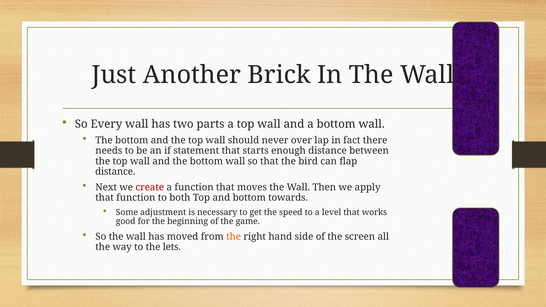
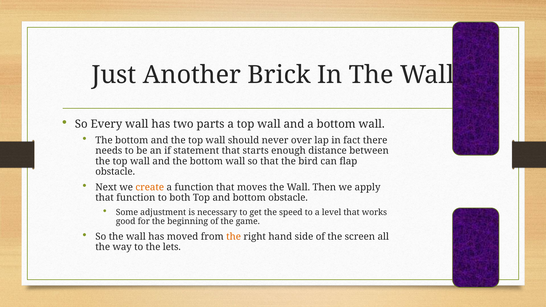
distance at (115, 172): distance -> obstacle
create colour: red -> orange
bottom towards: towards -> obstacle
